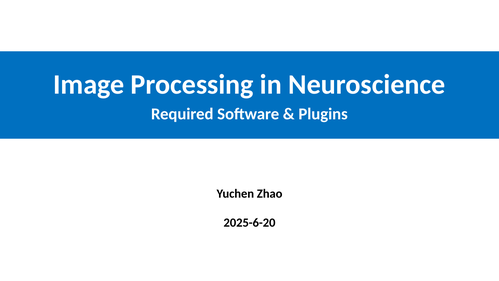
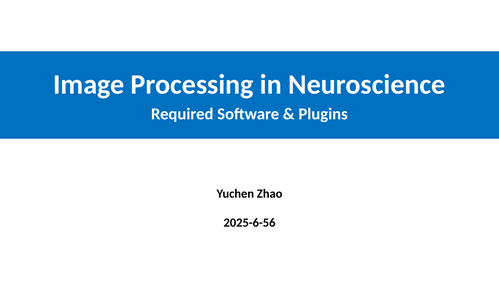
2025-6-20: 2025-6-20 -> 2025-6-56
